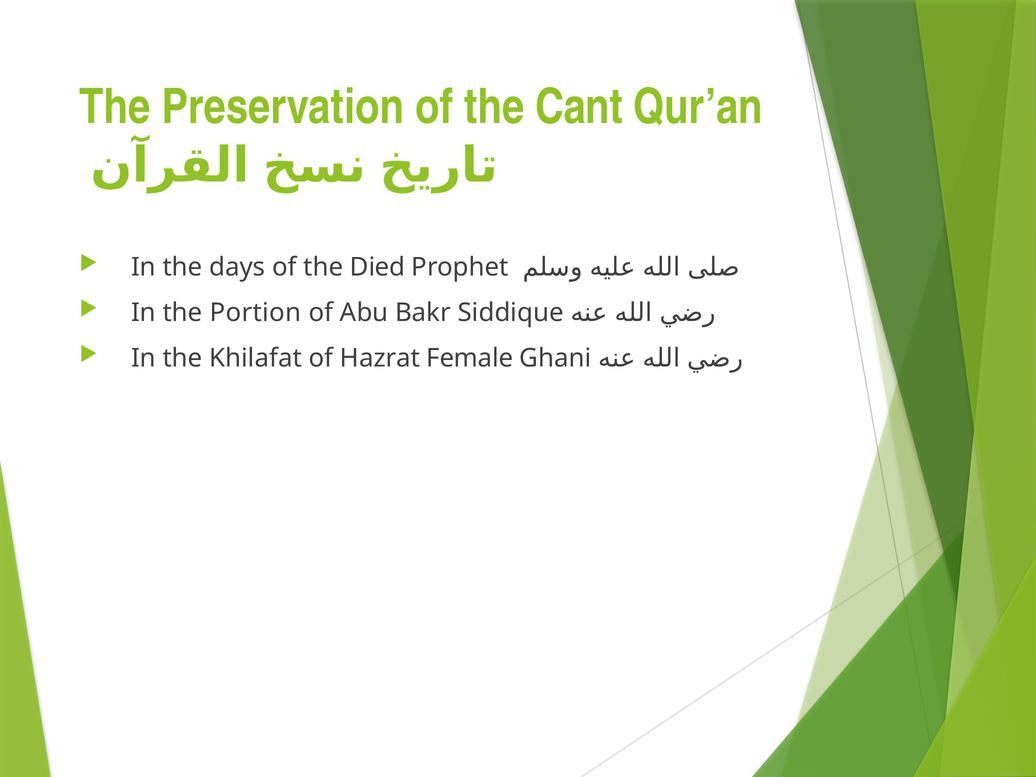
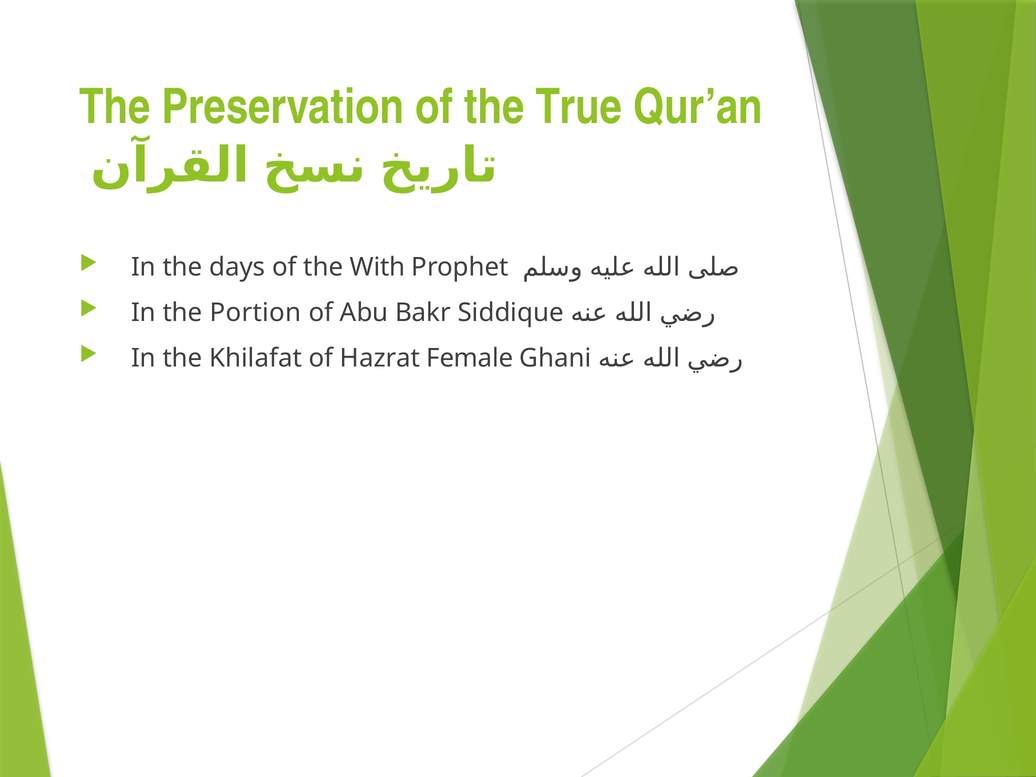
Cant: Cant -> True
Died: Died -> With
